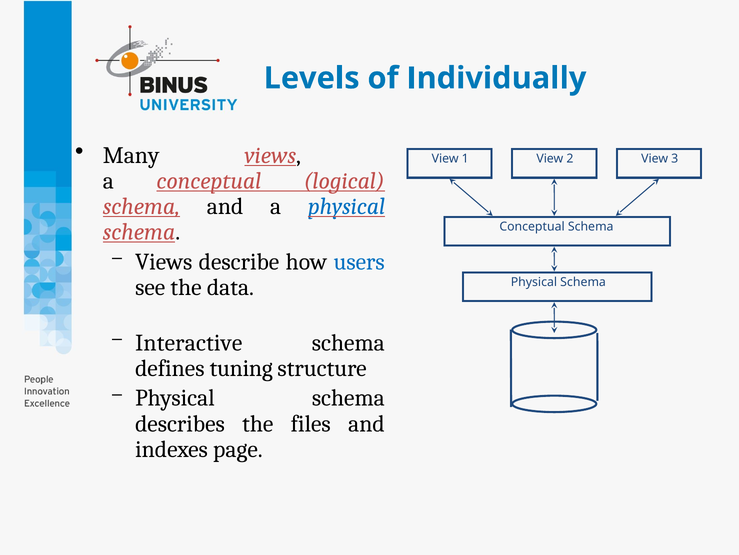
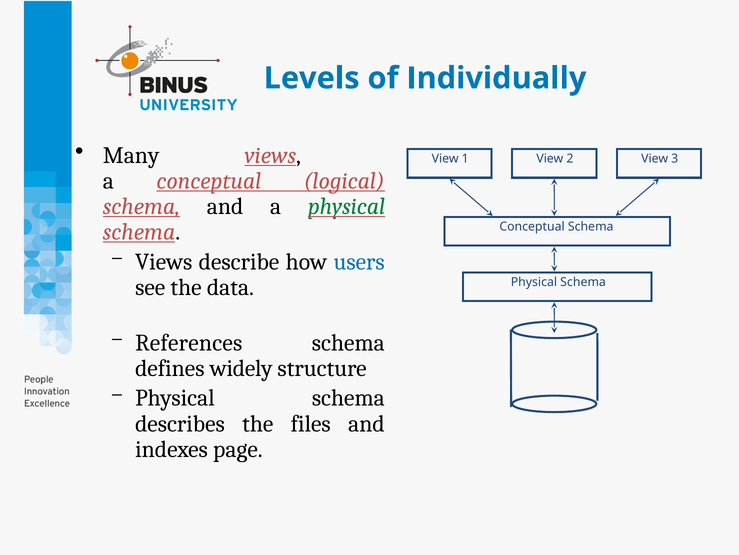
physical at (347, 206) colour: blue -> green
Interactive: Interactive -> References
tuning: tuning -> widely
